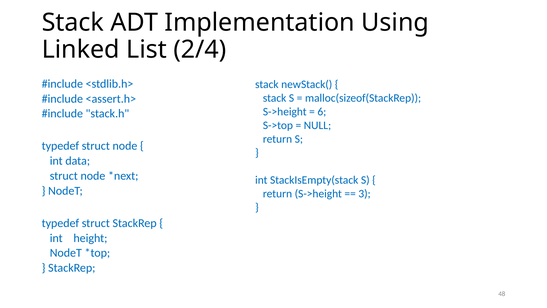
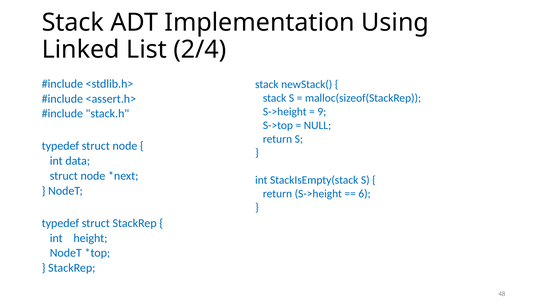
6: 6 -> 9
3: 3 -> 6
